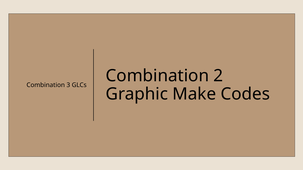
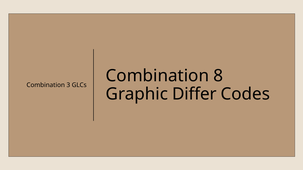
2: 2 -> 8
Make: Make -> Differ
